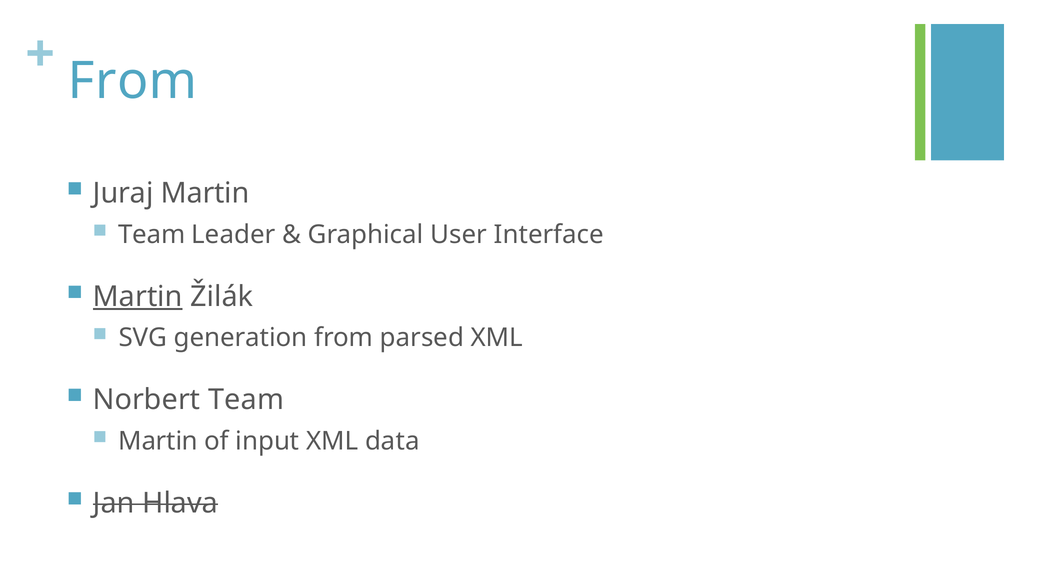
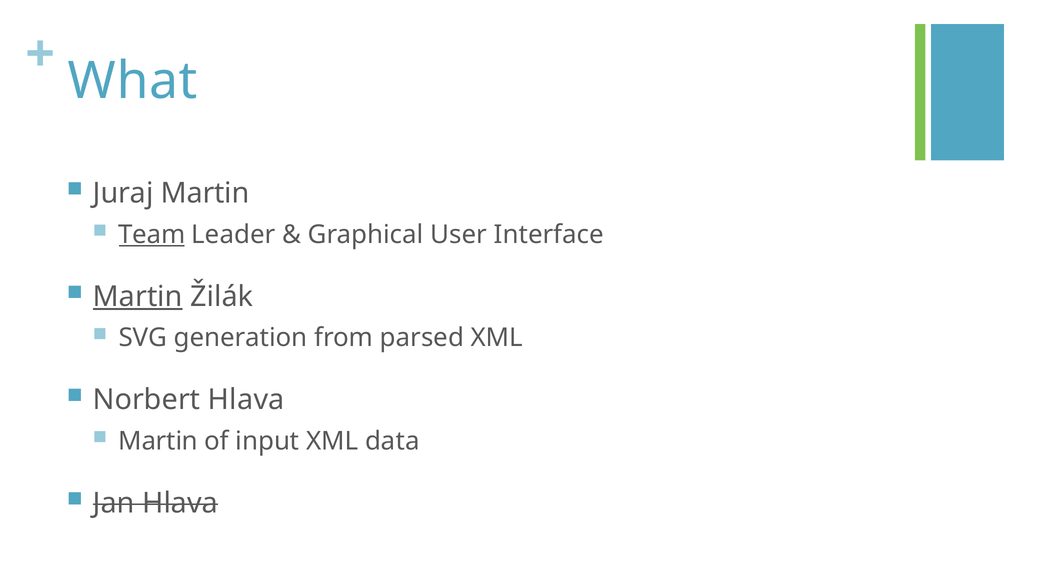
From at (133, 81): From -> What
Team at (152, 234) underline: none -> present
Norbert Team: Team -> Hlava
